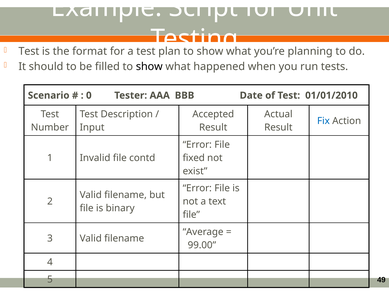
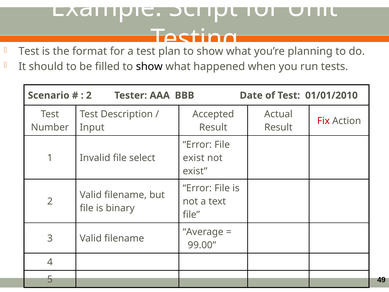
0 at (89, 95): 0 -> 2
Fix colour: blue -> red
contd: contd -> select
fixed at (194, 158): fixed -> exist
